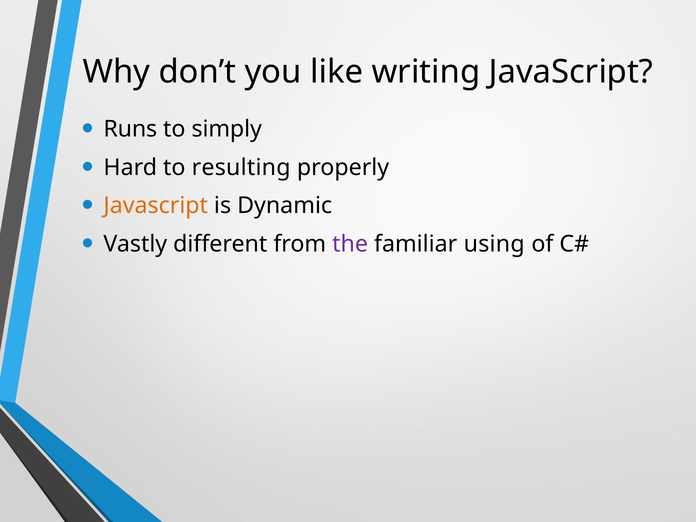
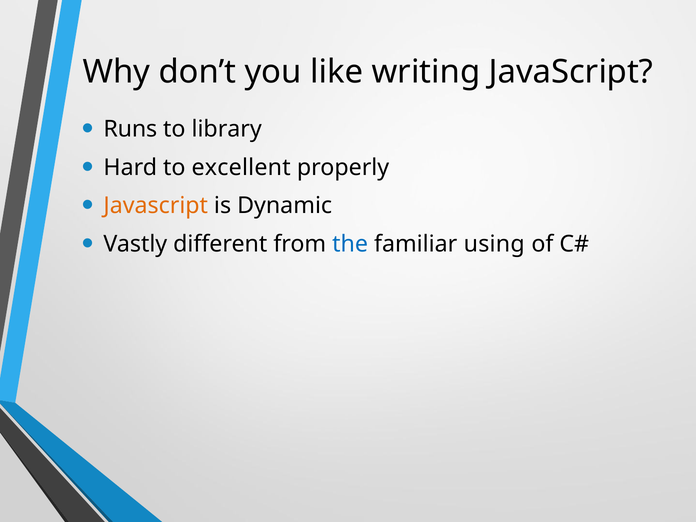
simply: simply -> library
resulting: resulting -> excellent
the colour: purple -> blue
